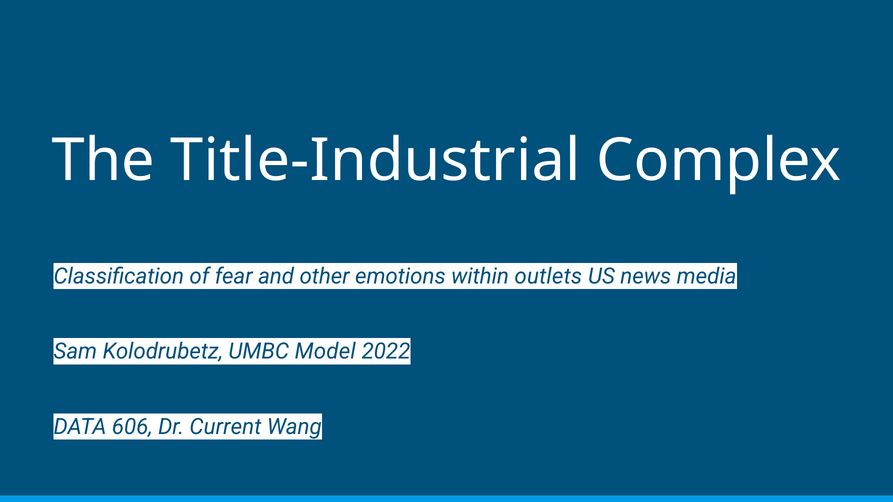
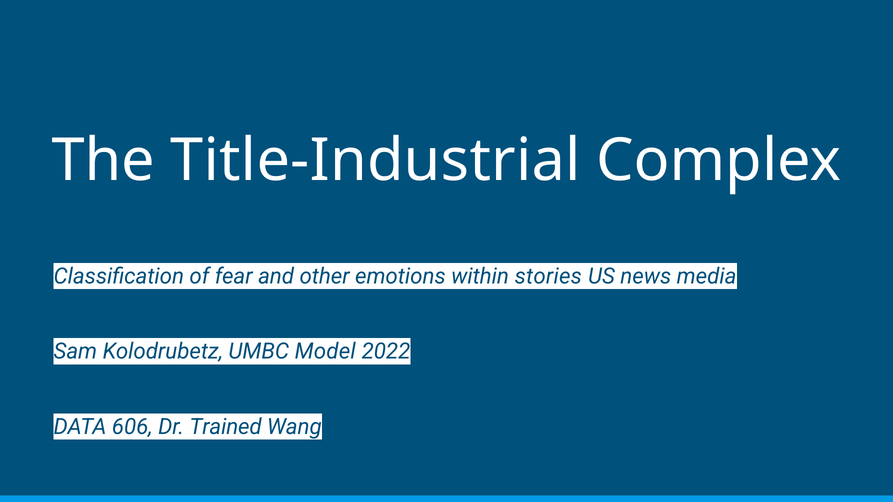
outlets: outlets -> stories
Current: Current -> Trained
